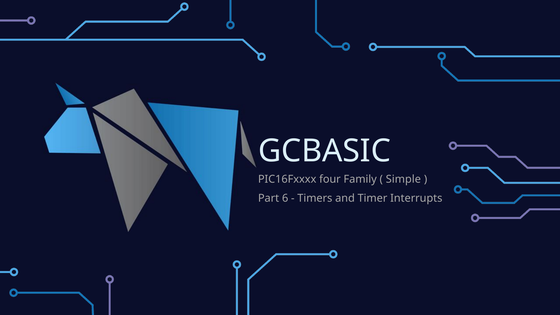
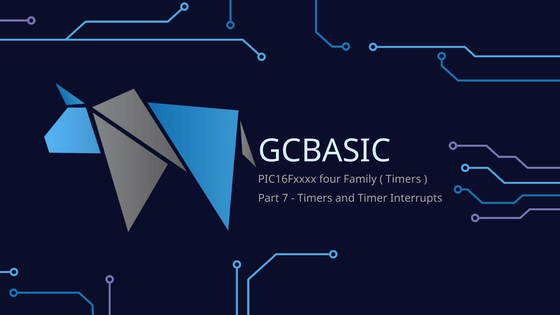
Simple at (403, 179): Simple -> Timers
6: 6 -> 7
